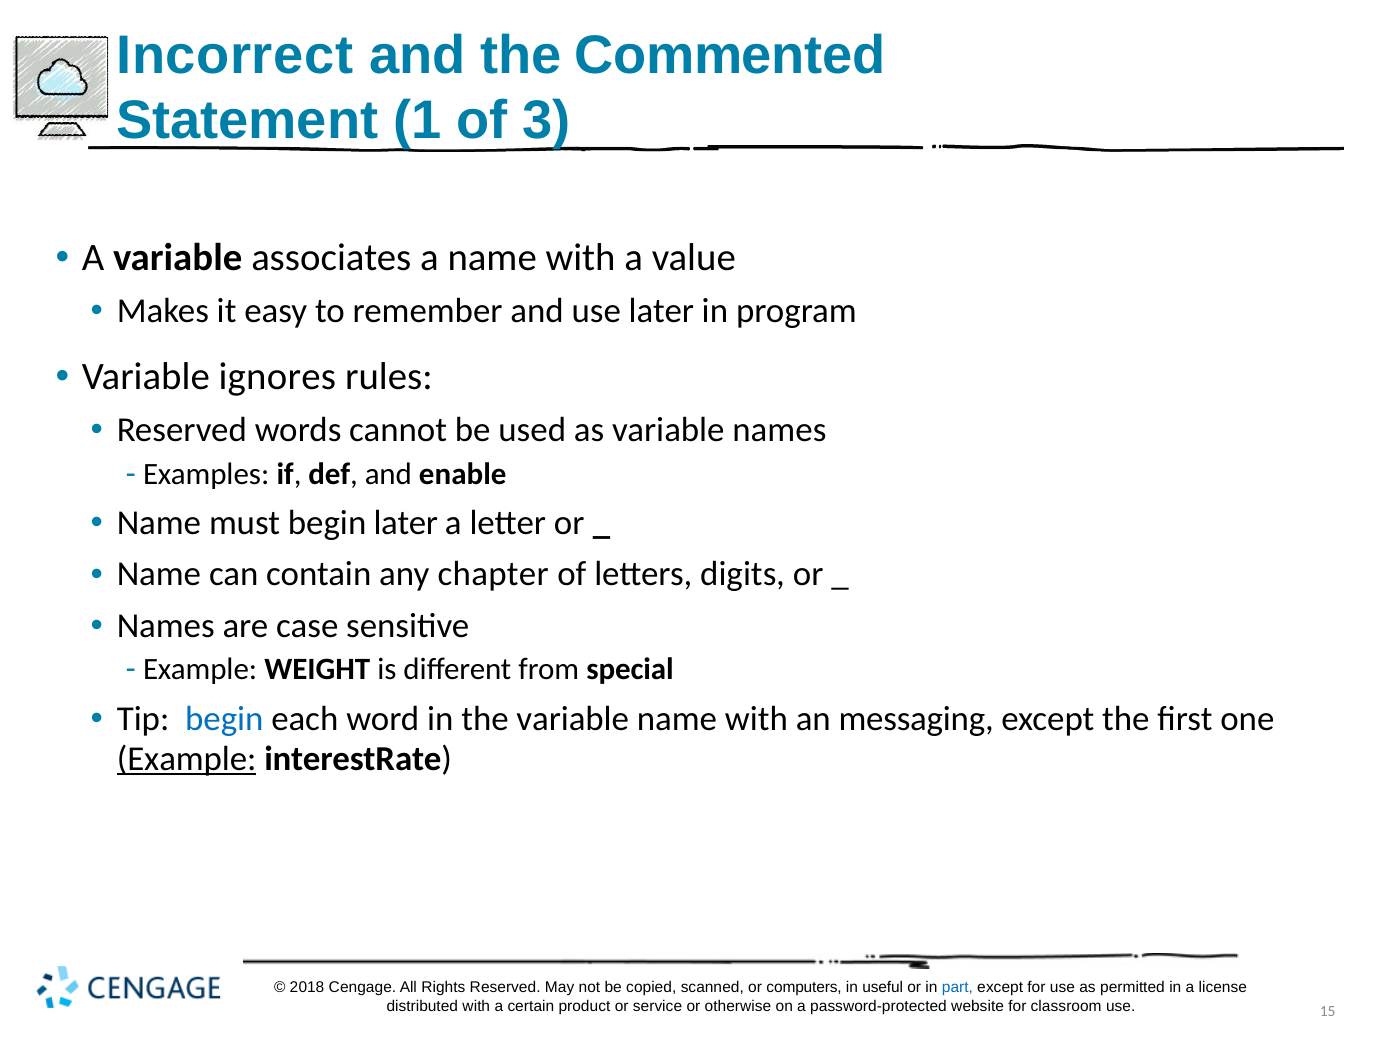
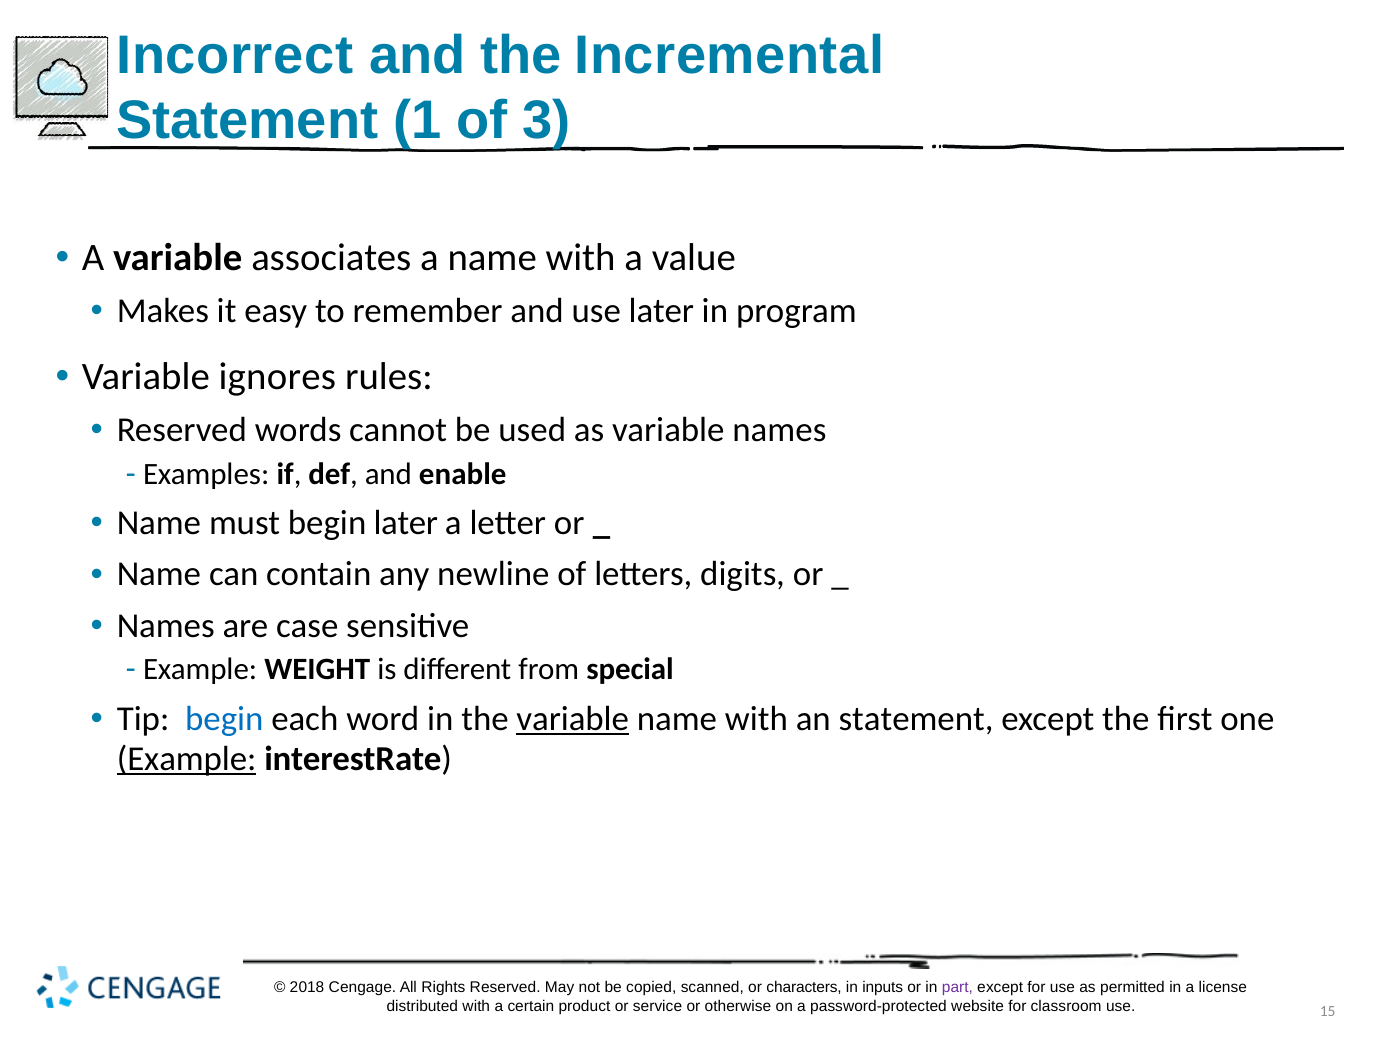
Commented: Commented -> Incremental
chapter: chapter -> newline
variable at (573, 719) underline: none -> present
an messaging: messaging -> statement
computers: computers -> characters
useful: useful -> inputs
part colour: blue -> purple
